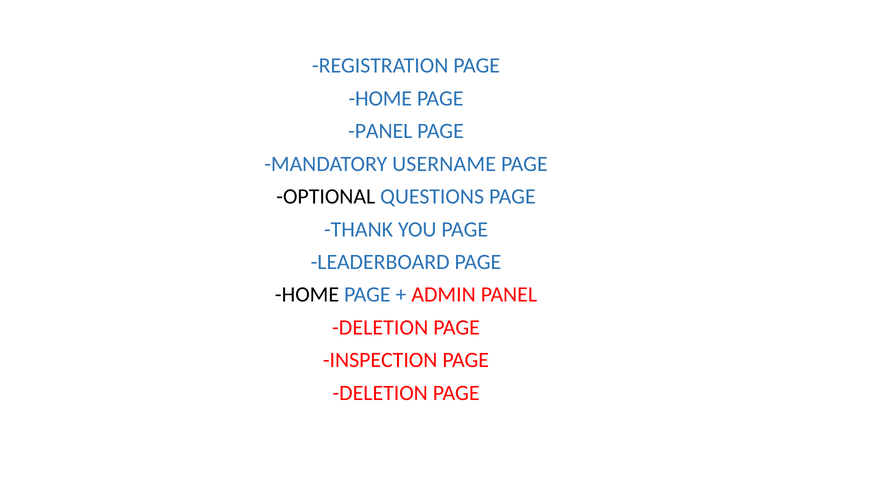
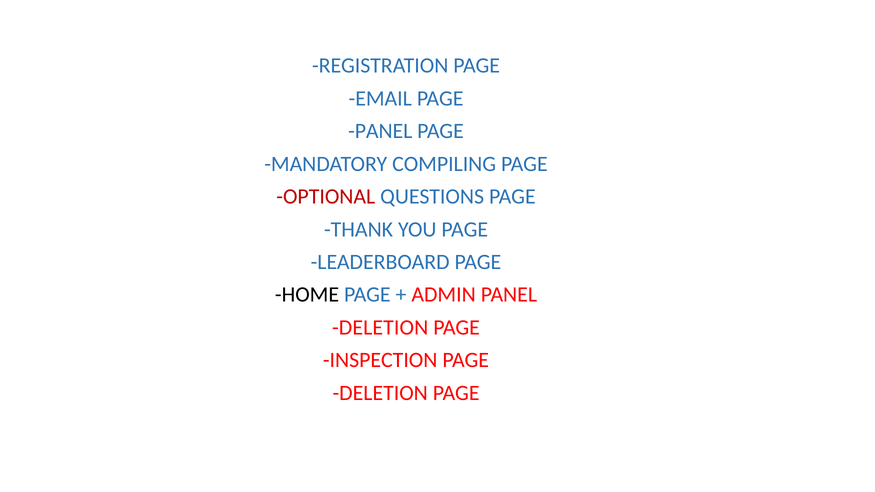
HOME at (380, 98): HOME -> EMAIL
USERNAME: USERNAME -> COMPILING
OPTIONAL colour: black -> red
